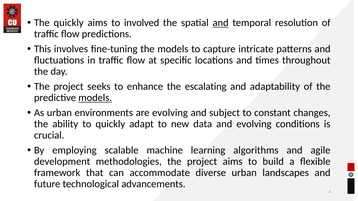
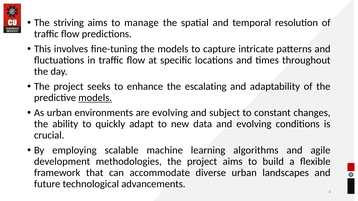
The quickly: quickly -> striving
involved: involved -> manage
and at (221, 23) underline: present -> none
